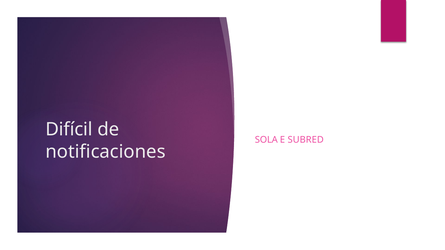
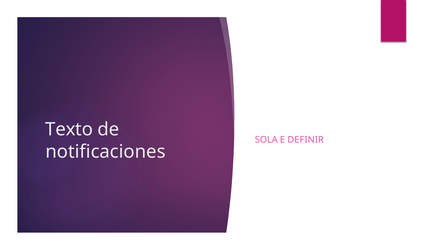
Difícil: Difícil -> Texto
SUBRED: SUBRED -> DEFINIR
